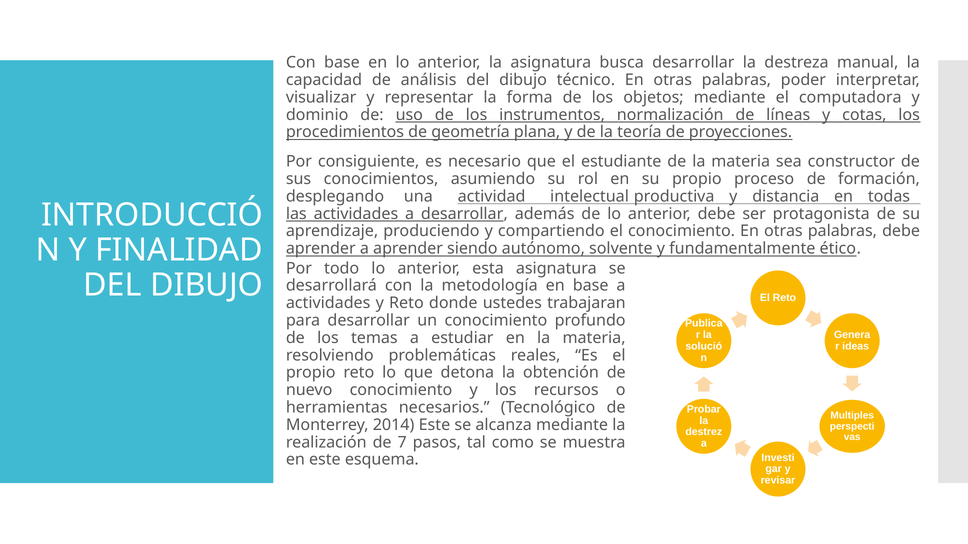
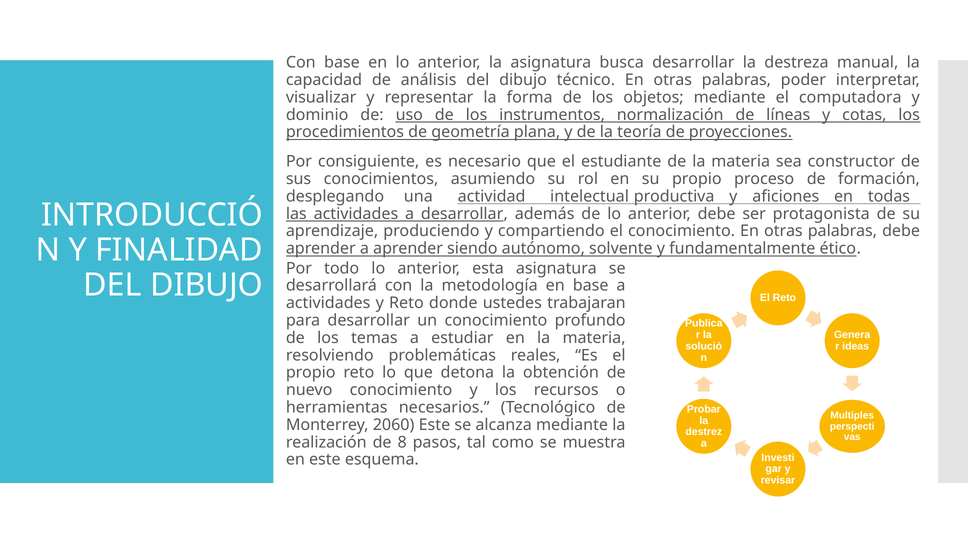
distancia: distancia -> aficiones
2014: 2014 -> 2060
7: 7 -> 8
